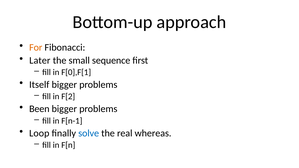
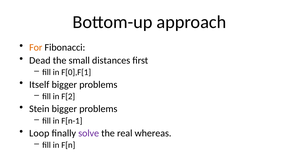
Later: Later -> Dead
sequence: sequence -> distances
Been: Been -> Stein
solve colour: blue -> purple
